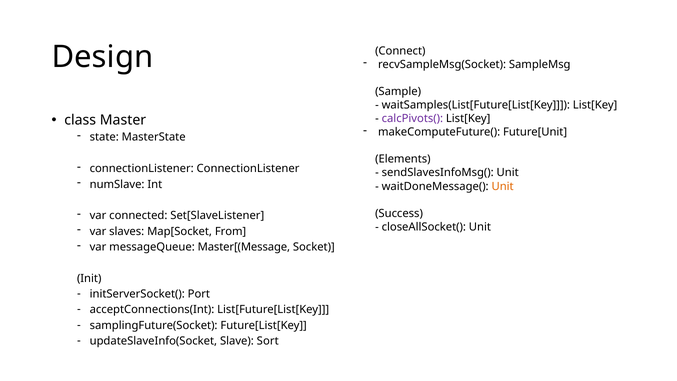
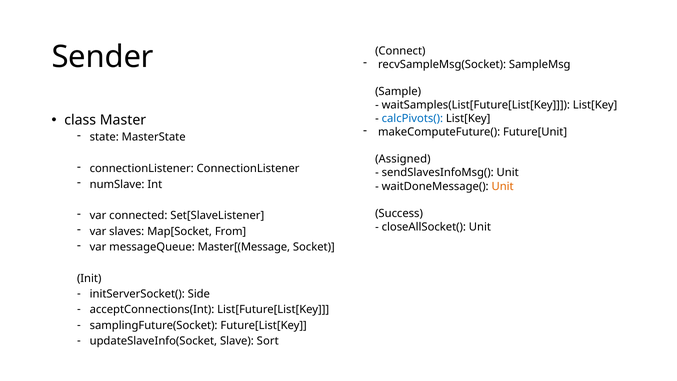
Design: Design -> Sender
calcPivots( colour: purple -> blue
Elements: Elements -> Assigned
Port: Port -> Side
